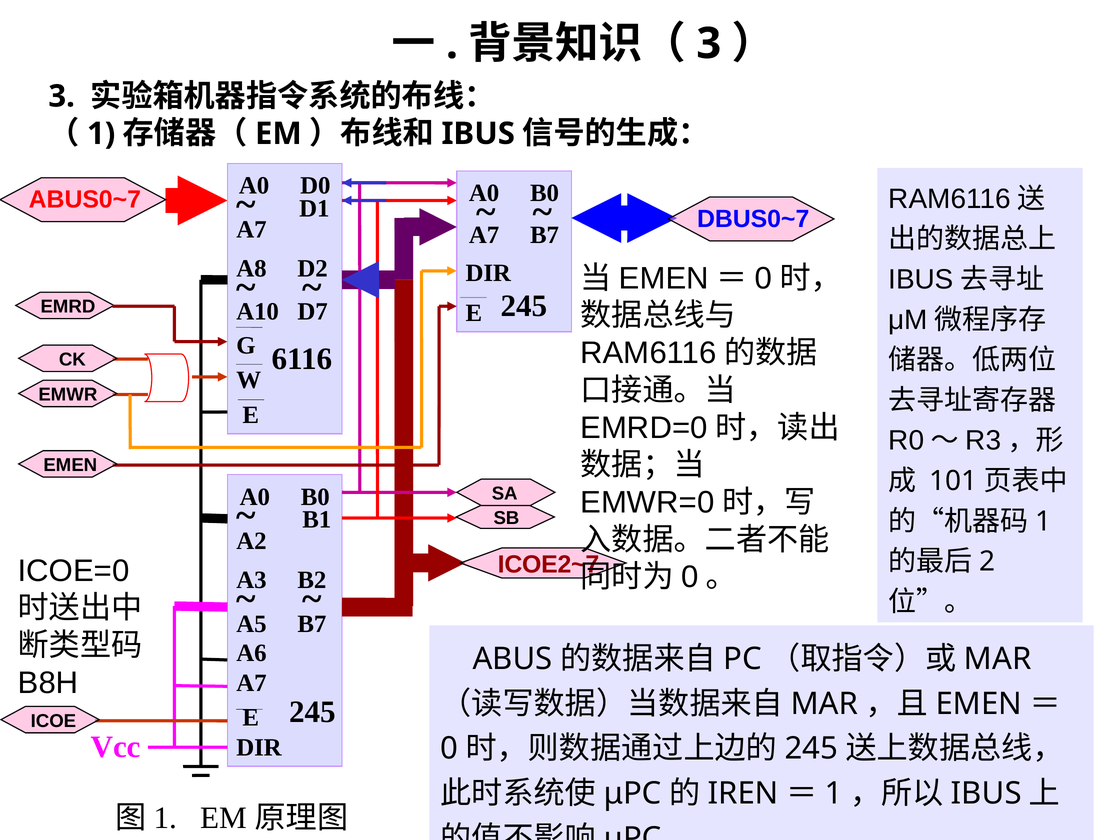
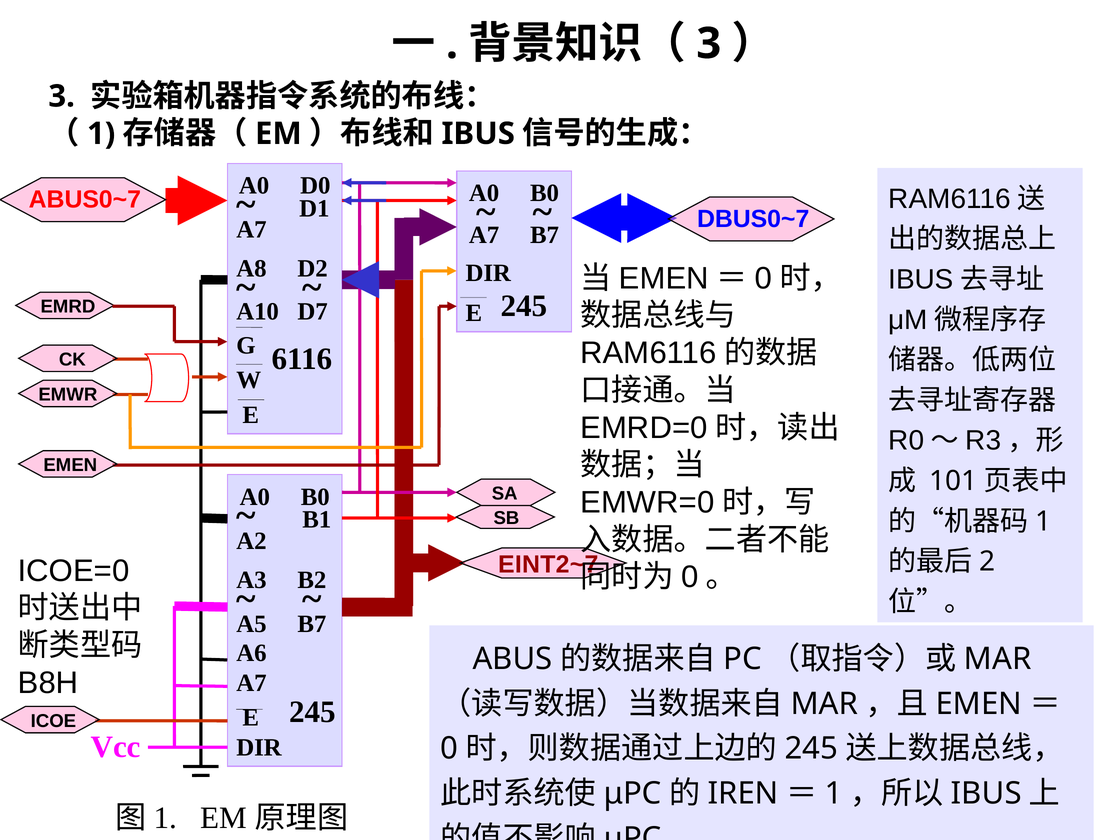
ICOE2~7: ICOE2~7 -> EINT2~7
